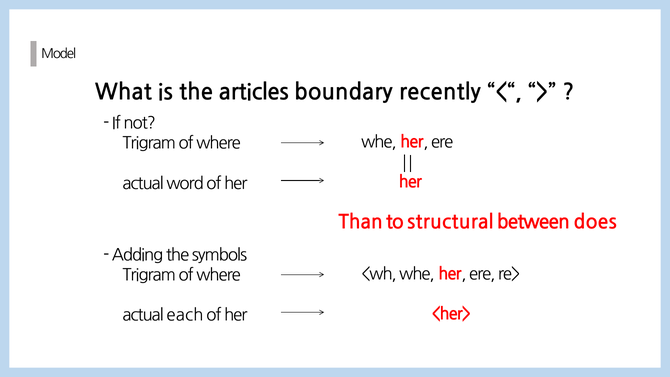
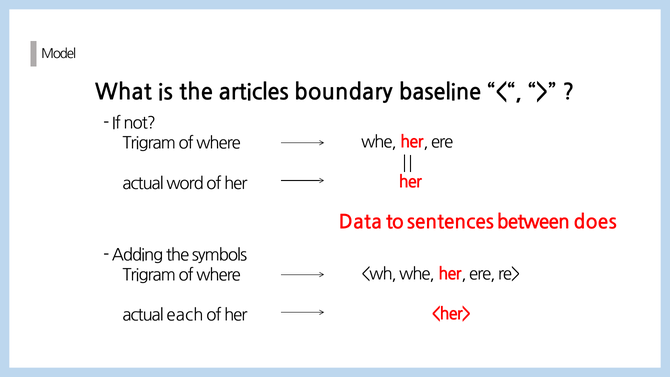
recently: recently -> baseline
Than: Than -> Data
structural: structural -> sentences
